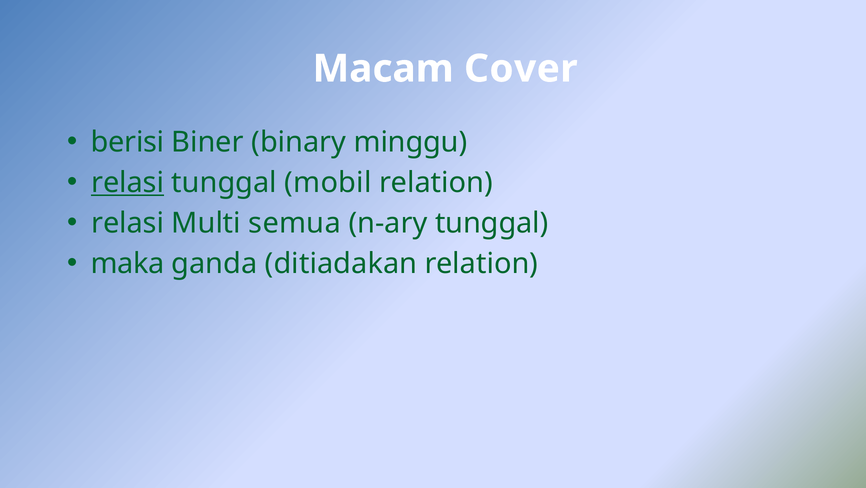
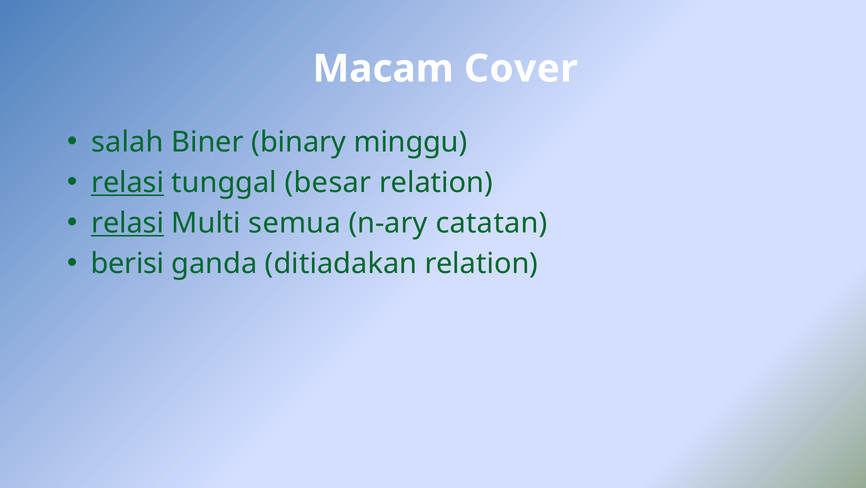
berisi: berisi -> salah
mobil: mobil -> besar
relasi at (128, 223) underline: none -> present
n-ary tunggal: tunggal -> catatan
maka: maka -> berisi
